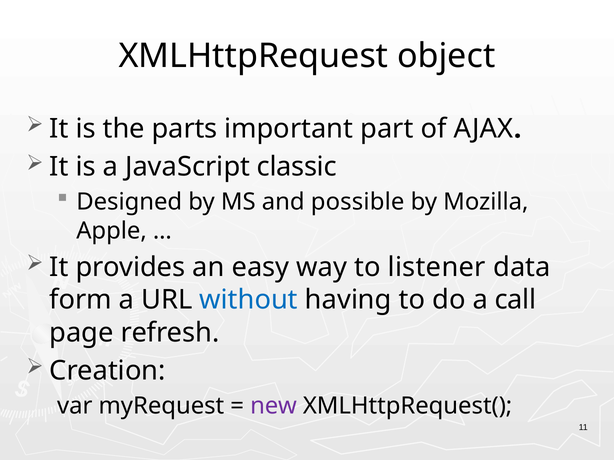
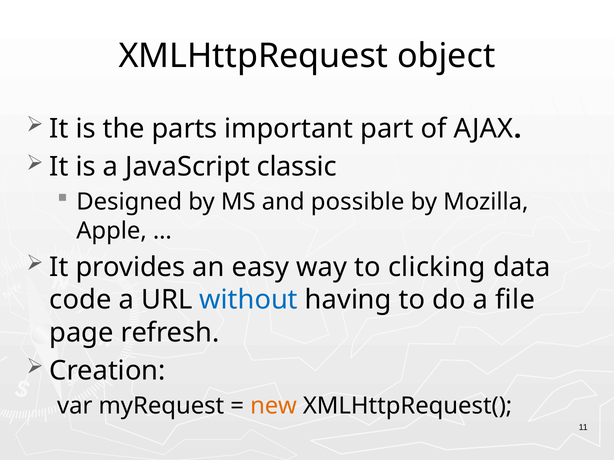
listener: listener -> clicking
form: form -> code
call: call -> file
new colour: purple -> orange
